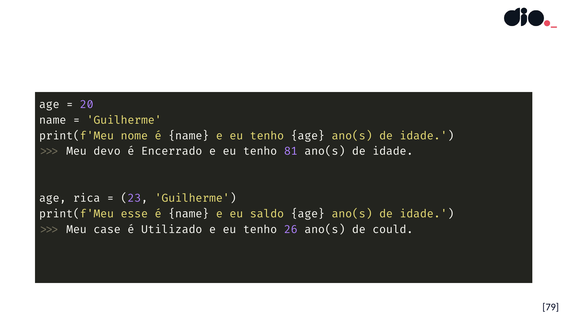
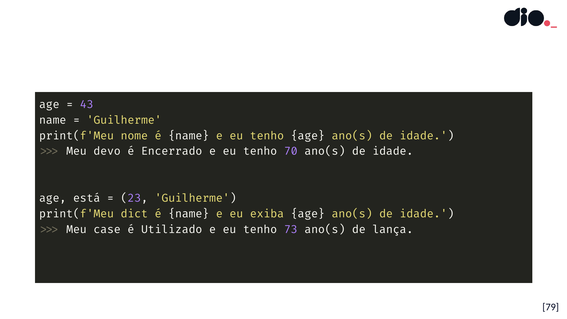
20: 20 -> 43
81: 81 -> 70
rica: rica -> está
esse: esse -> dict
saldo: saldo -> exiba
26: 26 -> 73
could: could -> lança
